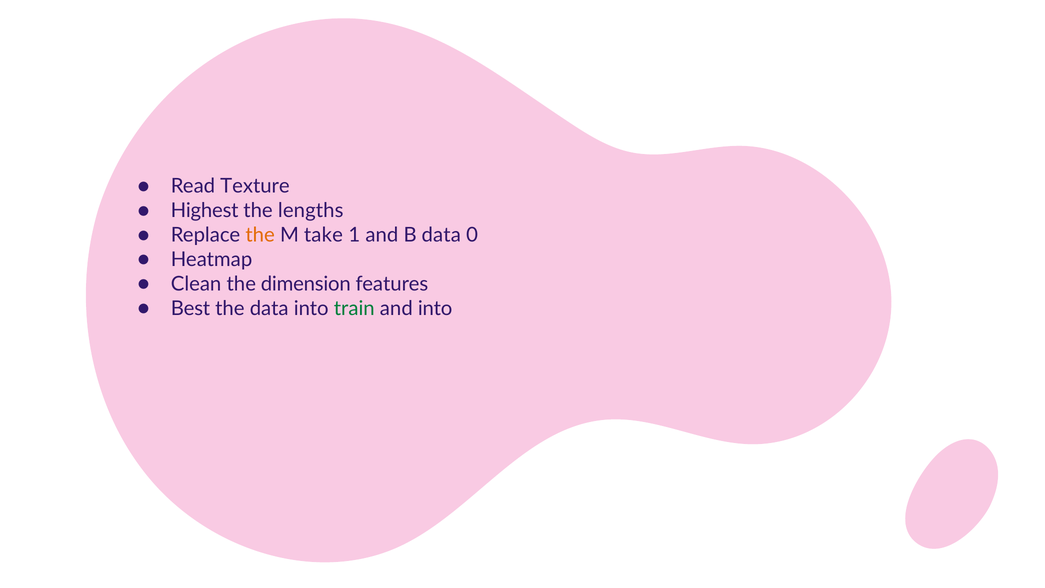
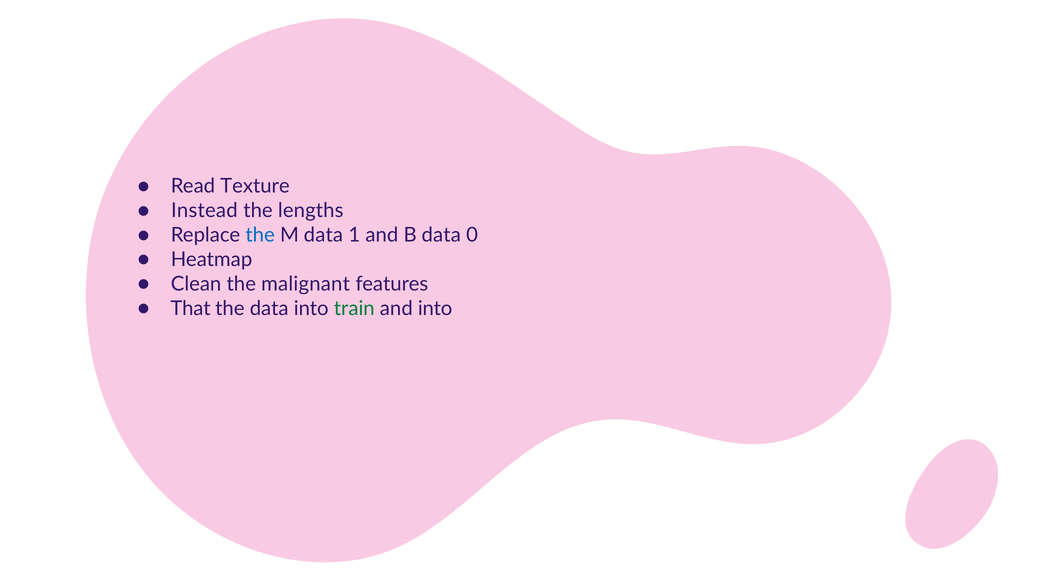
Highest: Highest -> Instead
the at (260, 235) colour: orange -> blue
M take: take -> data
dimension: dimension -> malignant
Best: Best -> That
